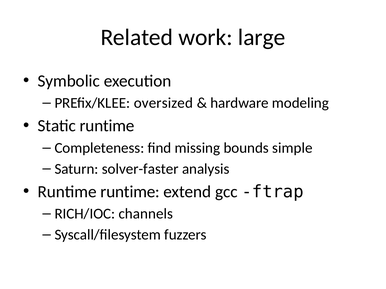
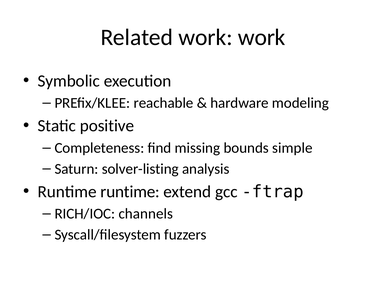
work large: large -> work
oversized: oversized -> reachable
Static runtime: runtime -> positive
solver-faster: solver-faster -> solver-listing
